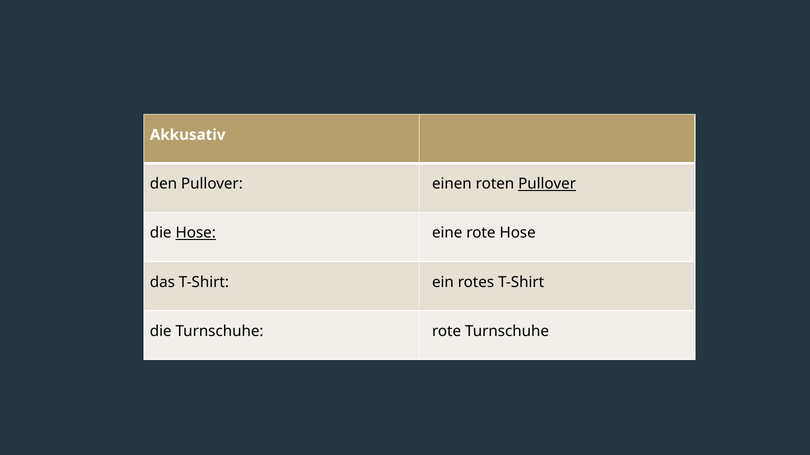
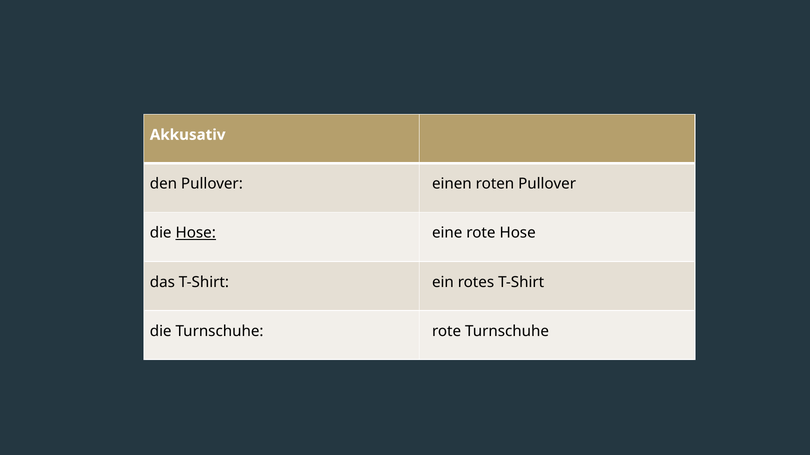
Pullover at (547, 184) underline: present -> none
